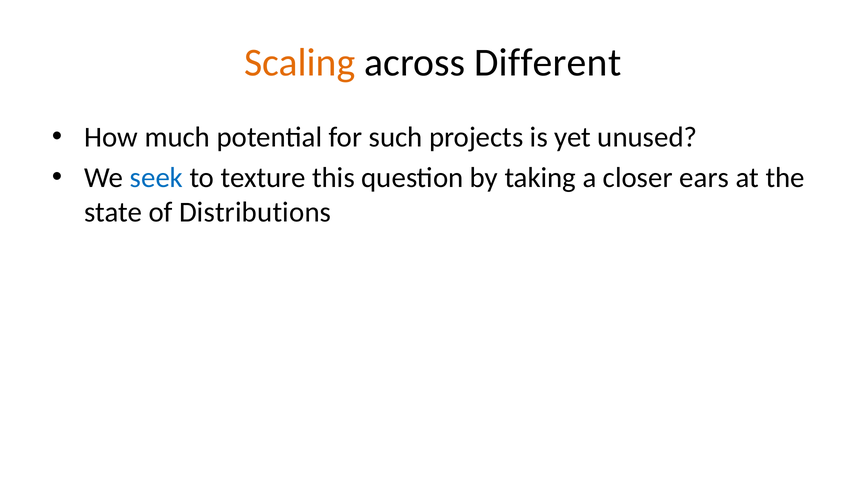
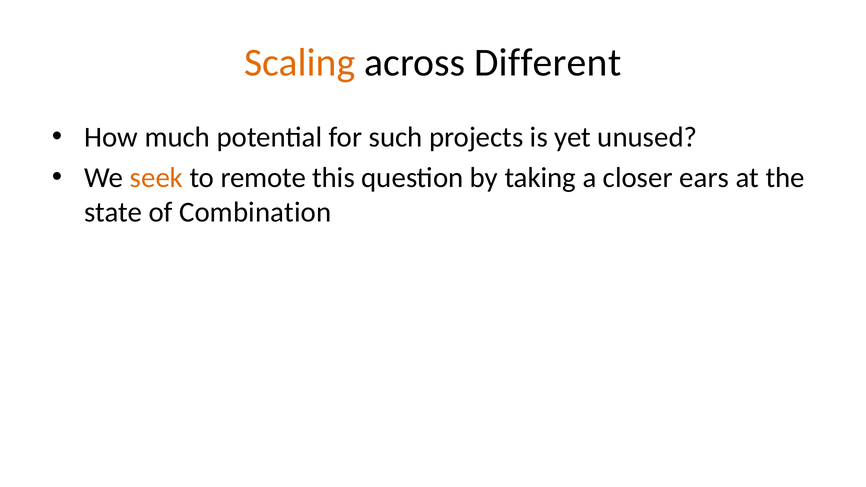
seek colour: blue -> orange
texture: texture -> remote
Distributions: Distributions -> Combination
